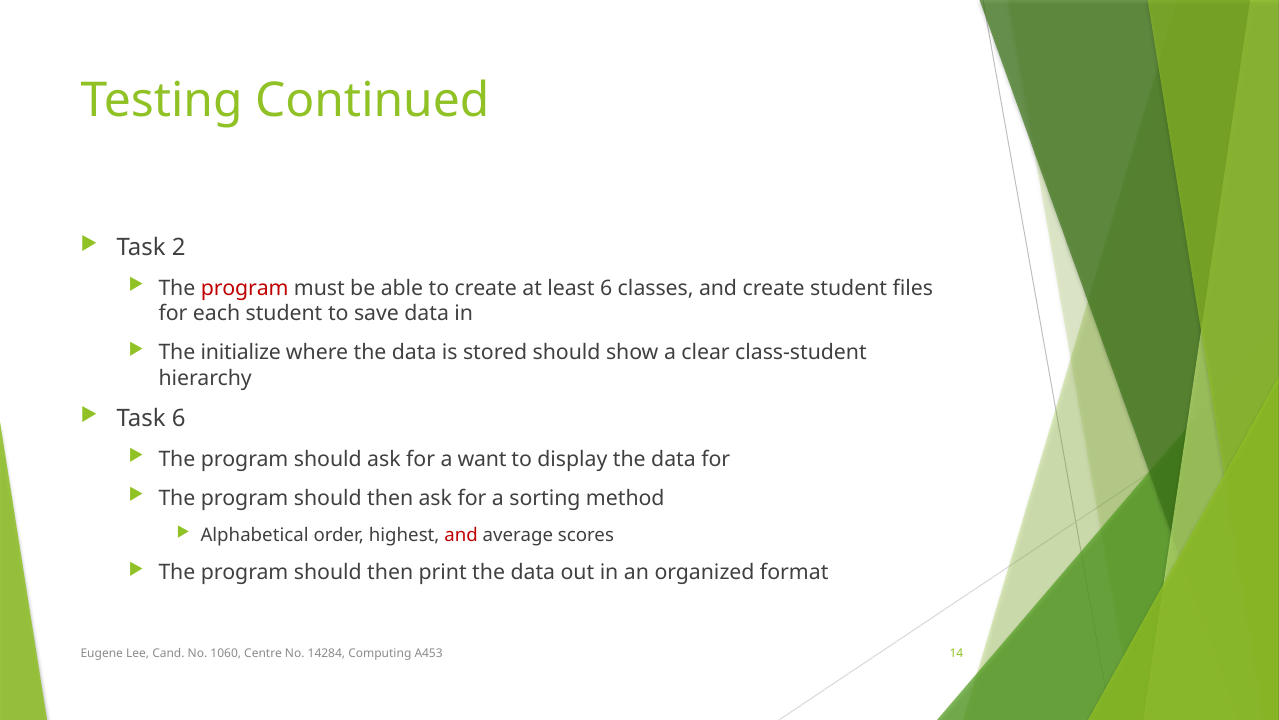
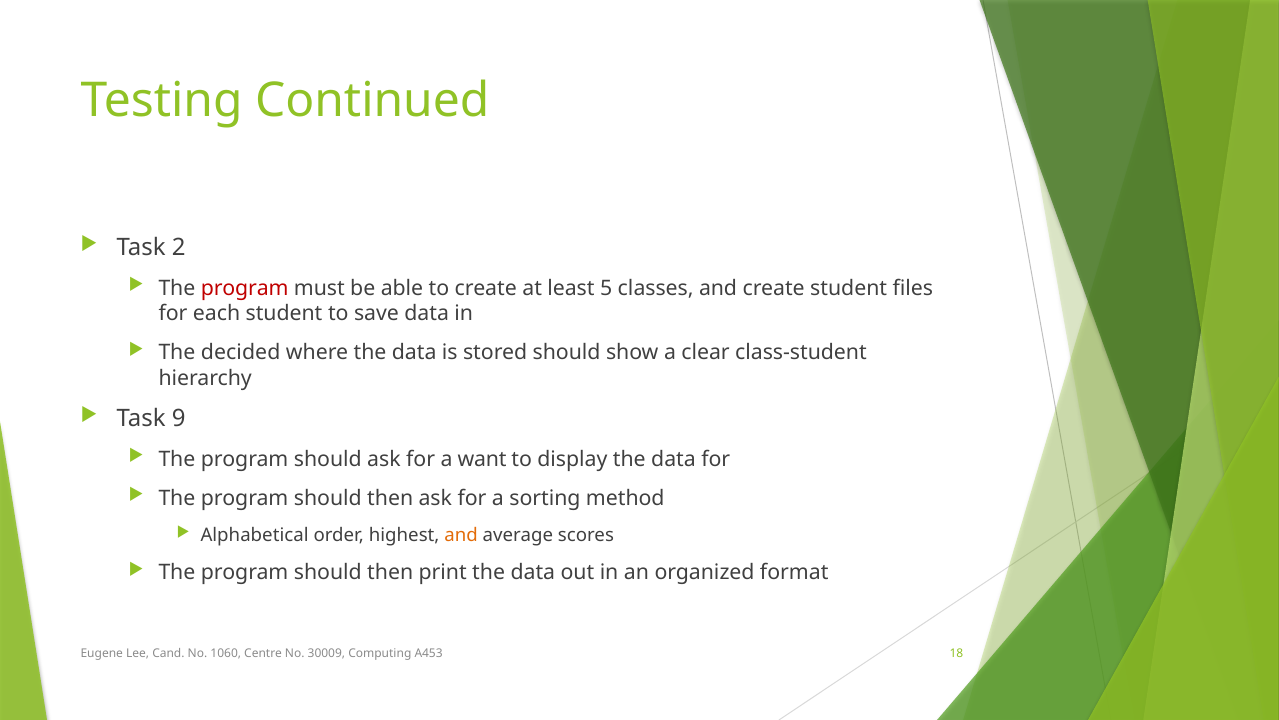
least 6: 6 -> 5
initialize: initialize -> decided
Task 6: 6 -> 9
and at (461, 535) colour: red -> orange
14284: 14284 -> 30009
14: 14 -> 18
